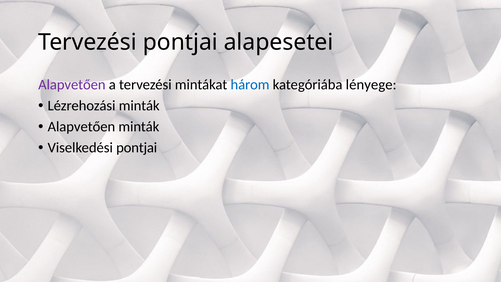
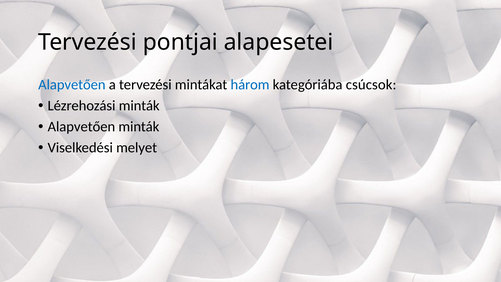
Alapvetően at (72, 85) colour: purple -> blue
lényege: lényege -> csúcsok
Viselkedési pontjai: pontjai -> melyet
